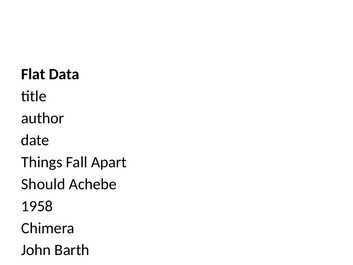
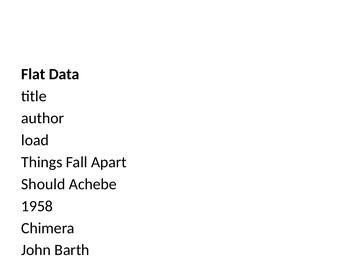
date: date -> load
